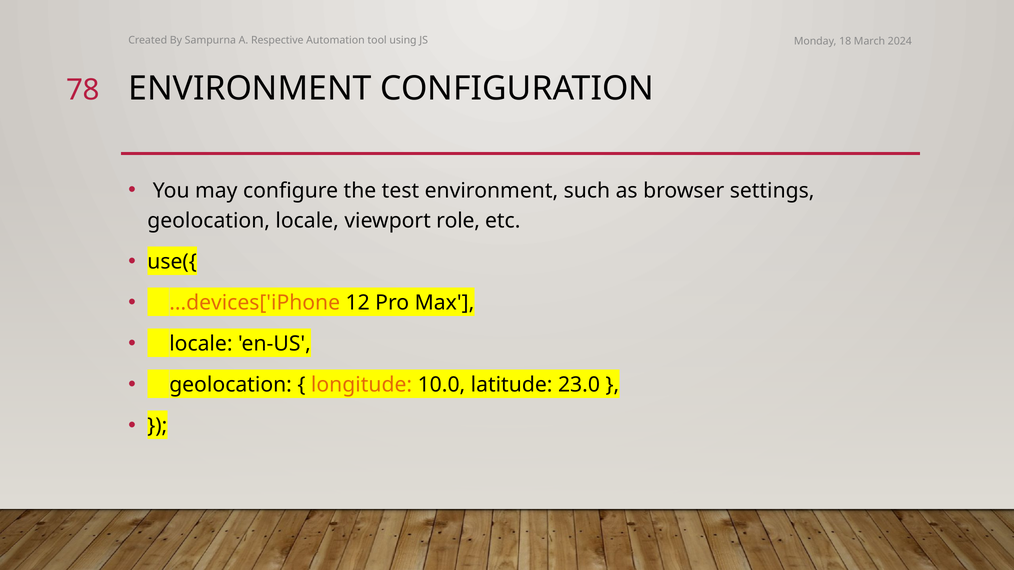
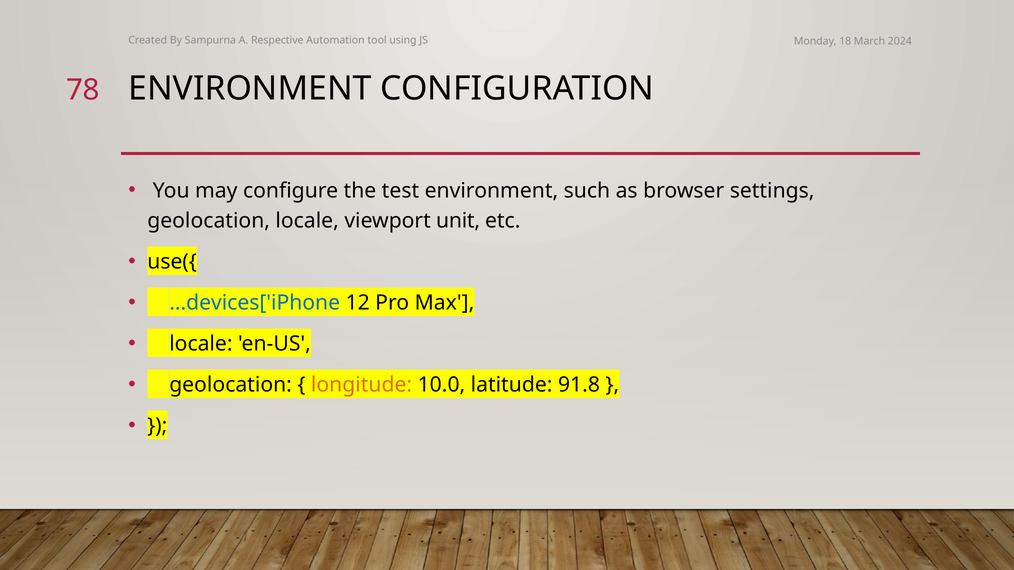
role: role -> unit
...devices['iPhone colour: orange -> blue
23.0: 23.0 -> 91.8
